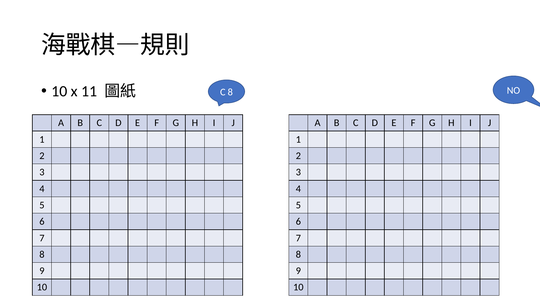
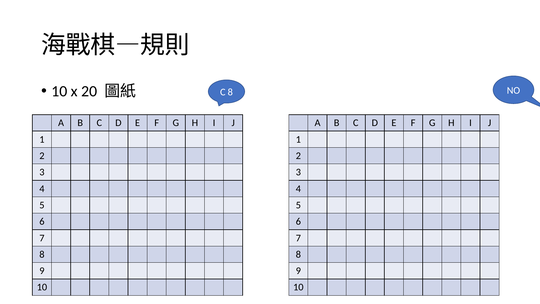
11: 11 -> 20
